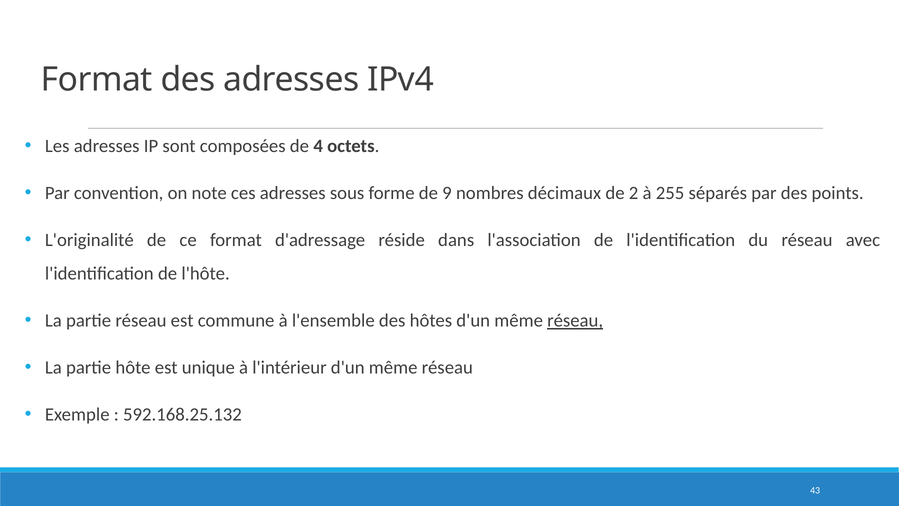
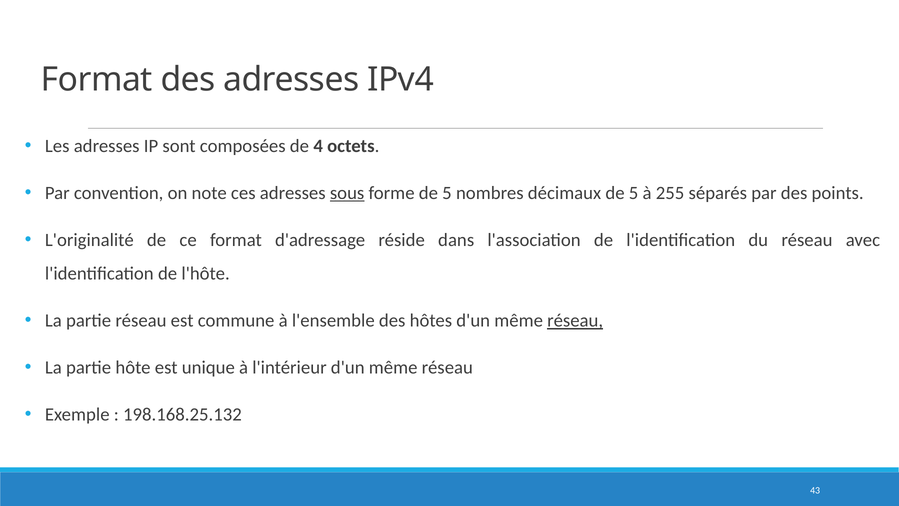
sous underline: none -> present
forme de 9: 9 -> 5
décimaux de 2: 2 -> 5
592.168.25.132: 592.168.25.132 -> 198.168.25.132
